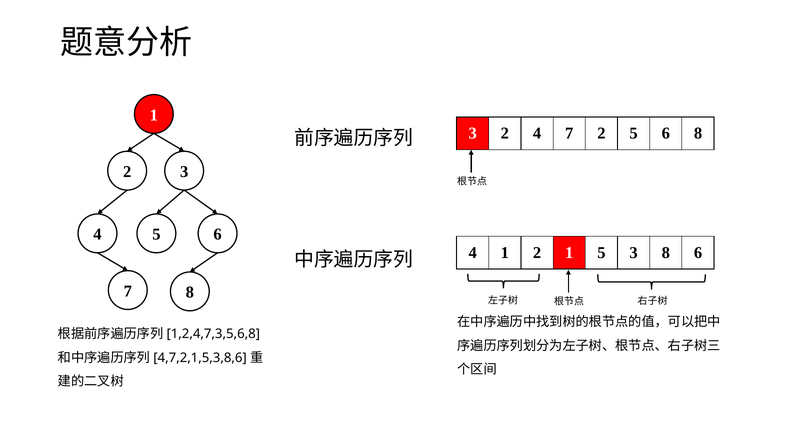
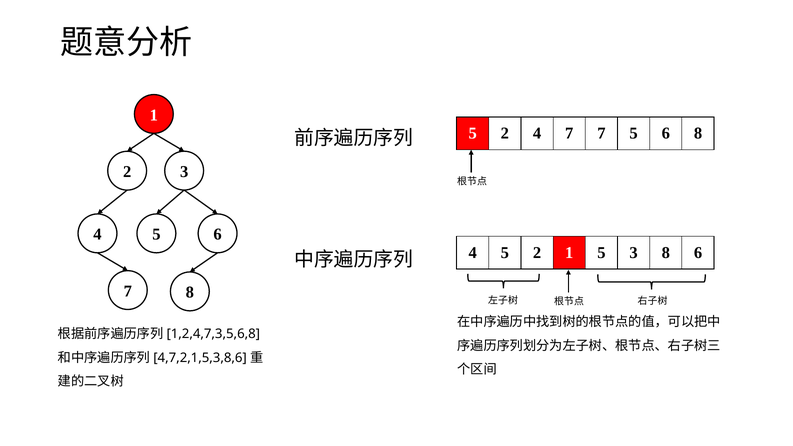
3 at (473, 134): 3 -> 5
7 2: 2 -> 7
4 1: 1 -> 5
